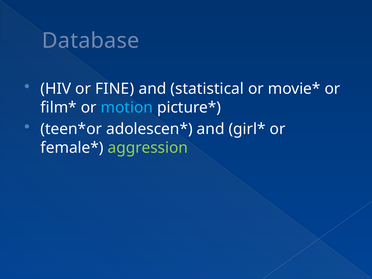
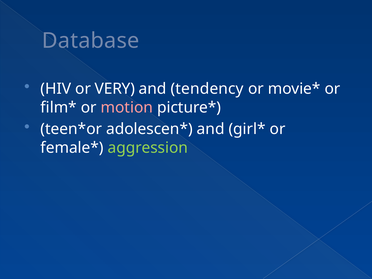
FINE: FINE -> VERY
statistical: statistical -> tendency
motion colour: light blue -> pink
